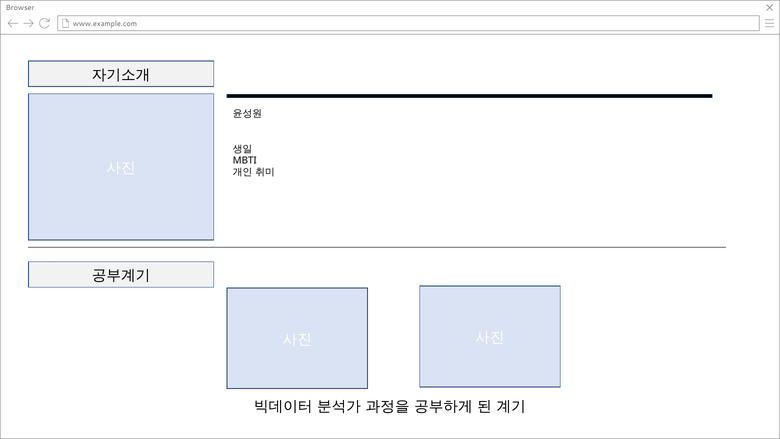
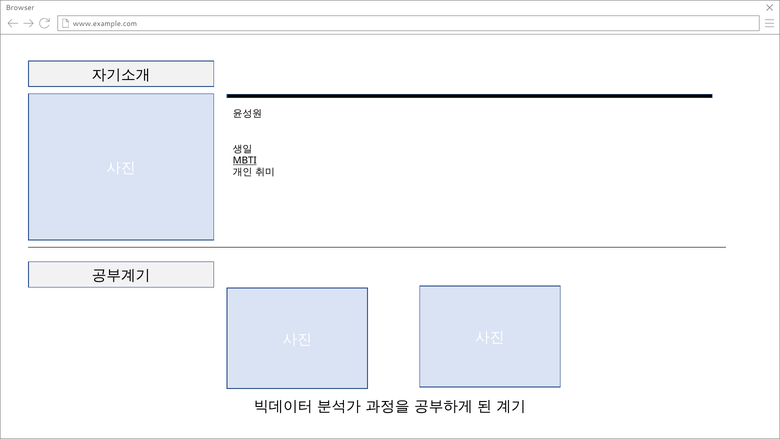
MBTI underline: none -> present
